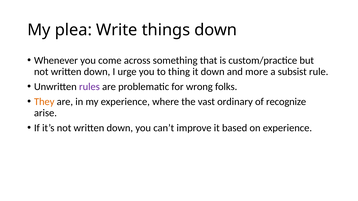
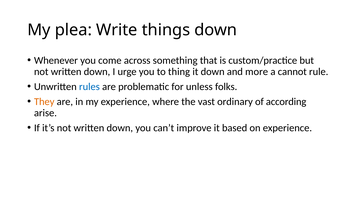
subsist: subsist -> cannot
rules colour: purple -> blue
wrong: wrong -> unless
recognize: recognize -> according
